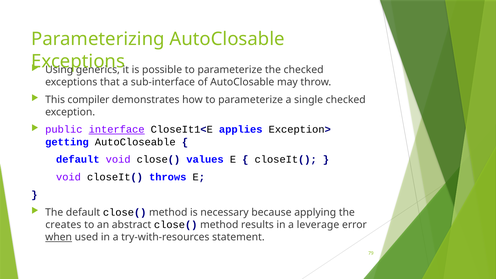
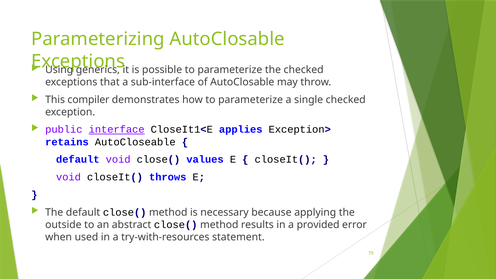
getting: getting -> retains
creates: creates -> outside
leverage: leverage -> provided
when underline: present -> none
